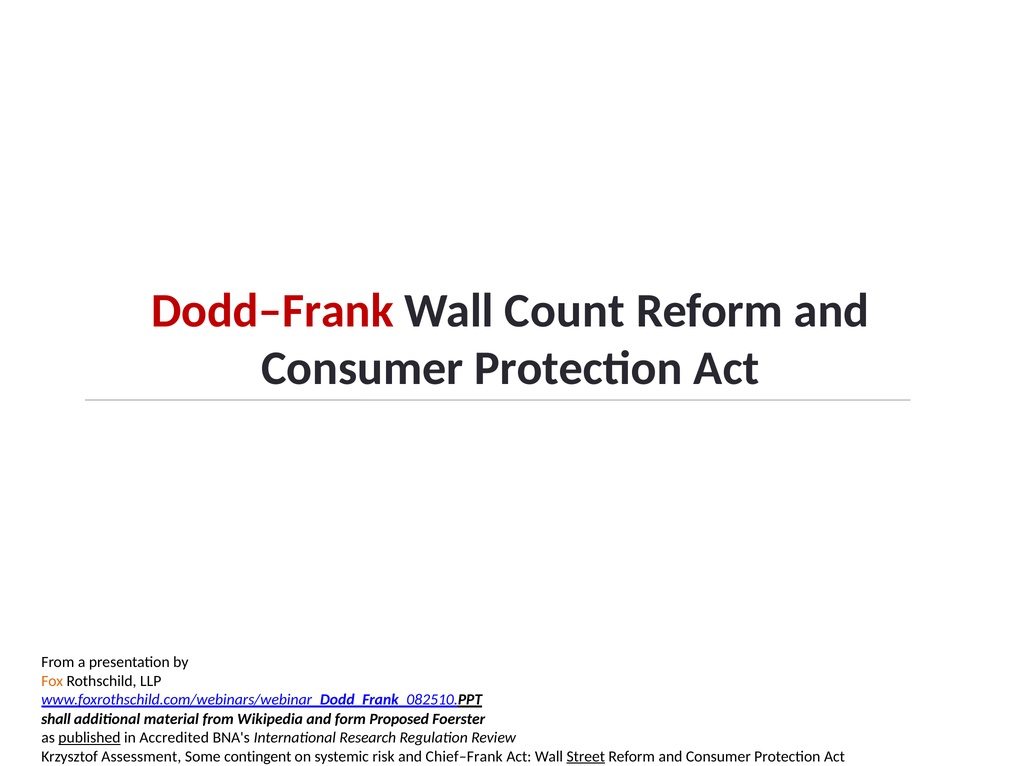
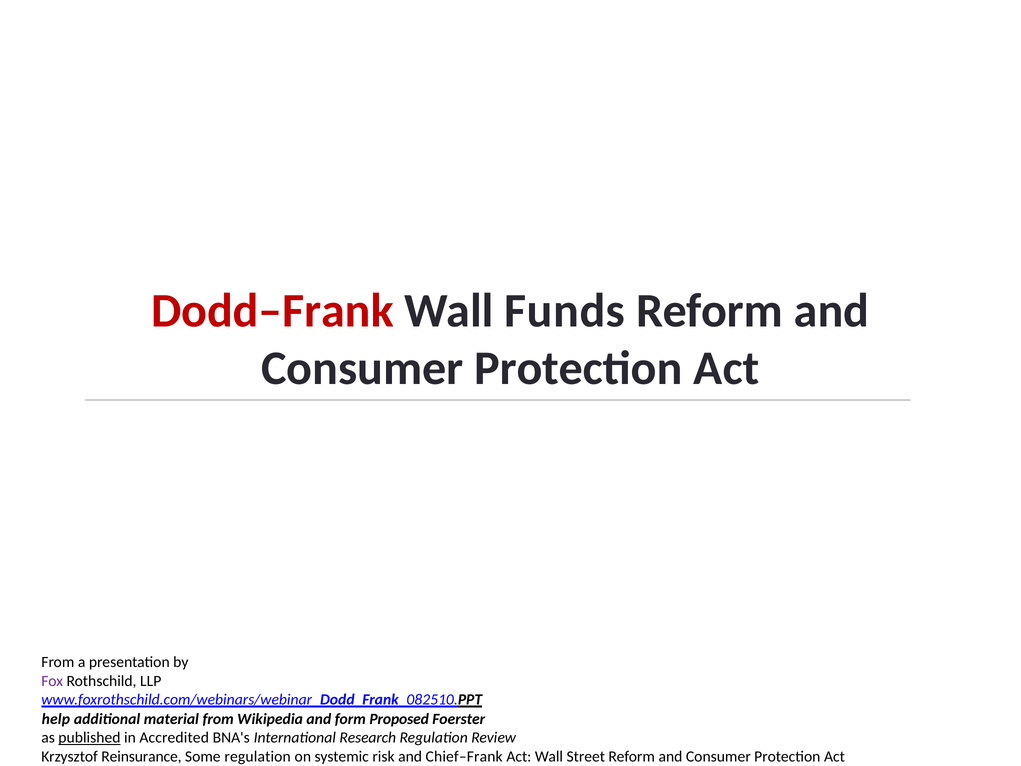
Count: Count -> Funds
Fox colour: orange -> purple
shall: shall -> help
Assessment: Assessment -> Reinsurance
Some contingent: contingent -> regulation
Street underline: present -> none
